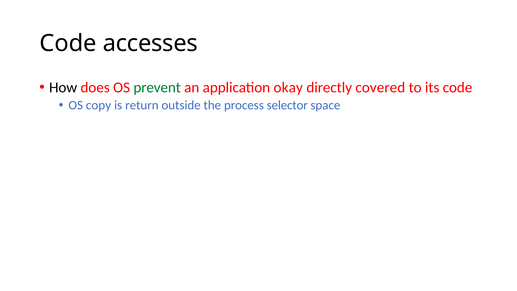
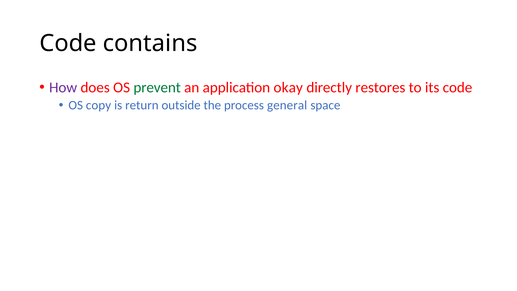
accesses: accesses -> contains
How colour: black -> purple
covered: covered -> restores
selector: selector -> general
